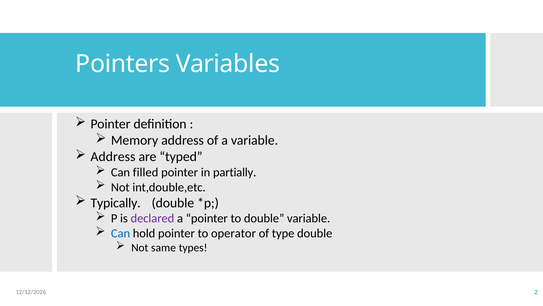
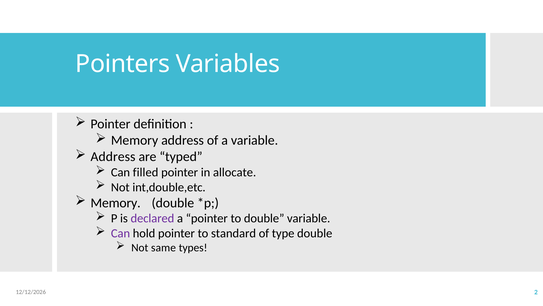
partially: partially -> allocate
Typically at (116, 203): Typically -> Memory
Can at (120, 233) colour: blue -> purple
operator: operator -> standard
